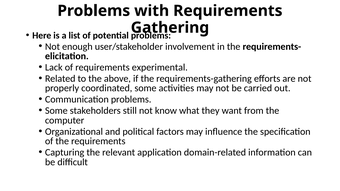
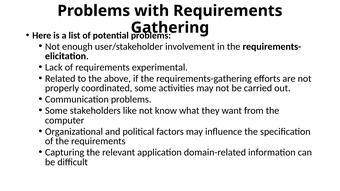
still: still -> like
